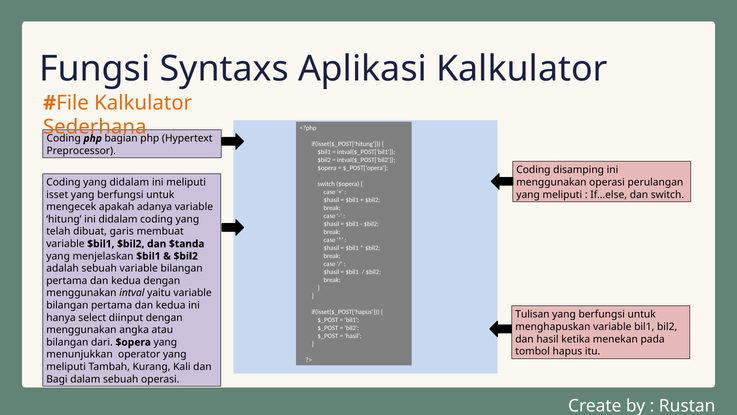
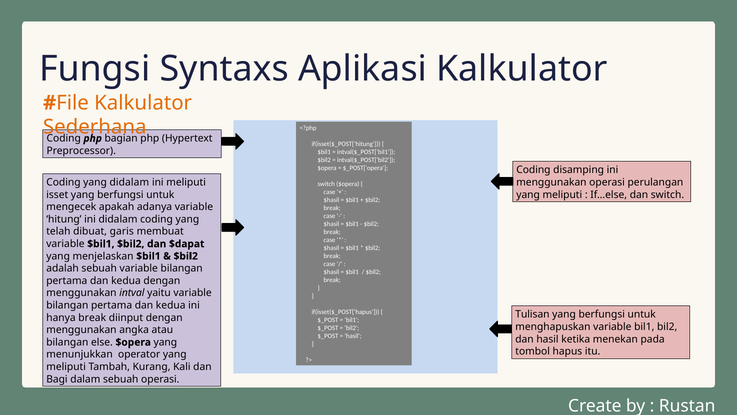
$tanda: $tanda -> $dapat
hanya select: select -> break
dari: dari -> else
